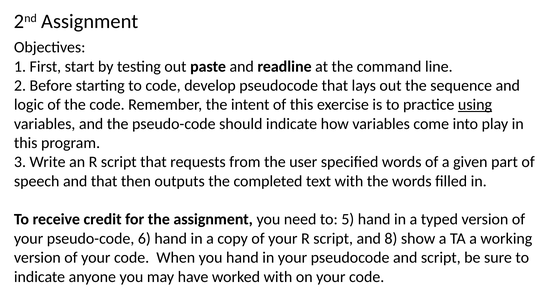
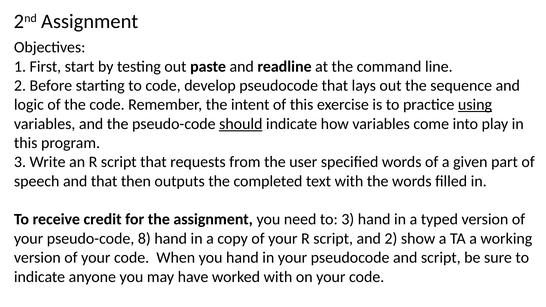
should underline: none -> present
to 5: 5 -> 3
6: 6 -> 8
and 8: 8 -> 2
